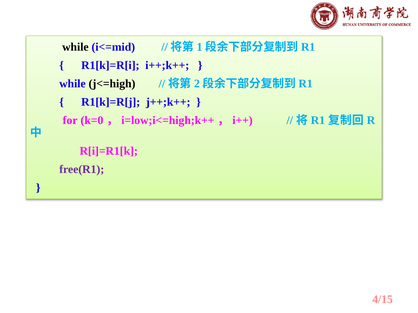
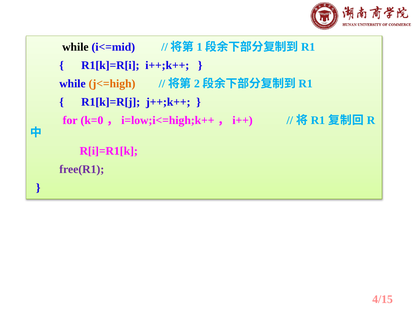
j<=high colour: black -> orange
